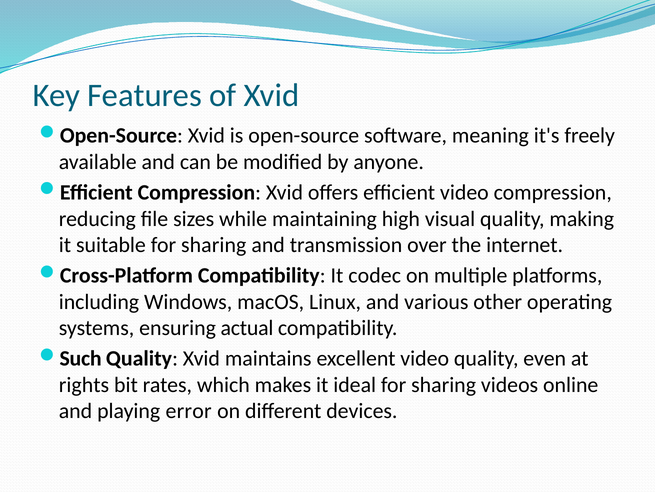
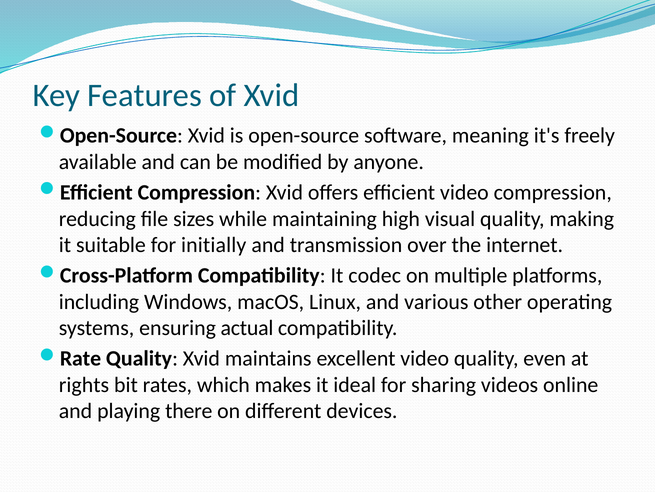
suitable for sharing: sharing -> initially
Such: Such -> Rate
error: error -> there
